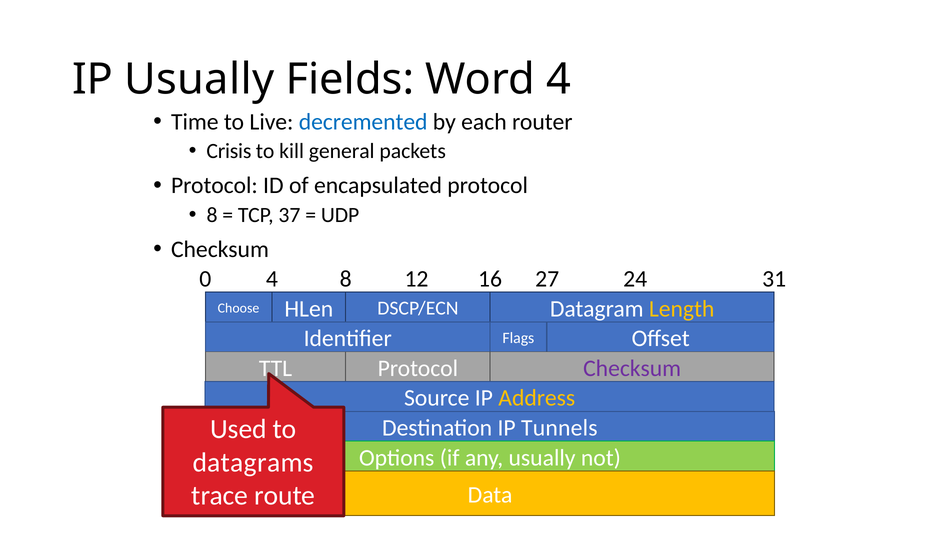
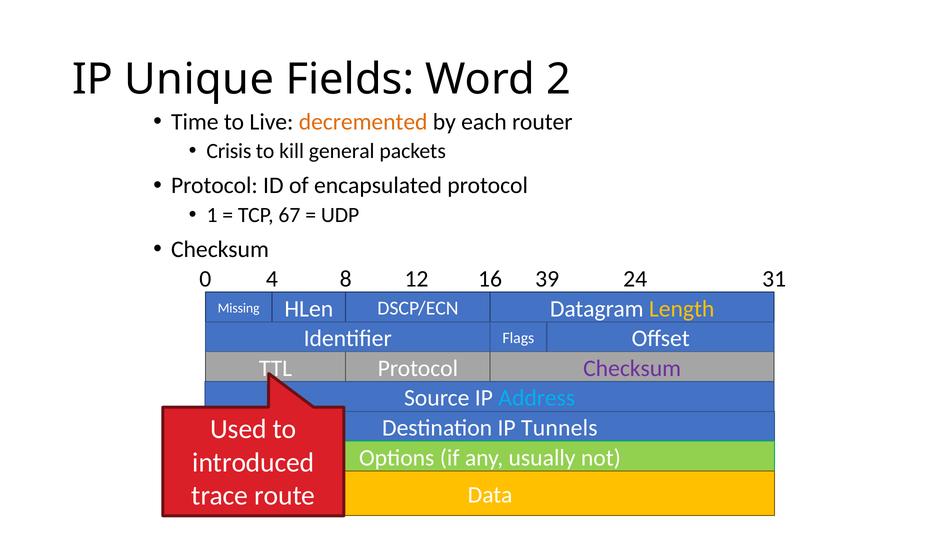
IP Usually: Usually -> Unique
Word 4: 4 -> 2
decremented colour: blue -> orange
8 at (212, 215): 8 -> 1
37: 37 -> 67
27: 27 -> 39
Choose: Choose -> Missing
Address colour: yellow -> light blue
datagrams: datagrams -> introduced
